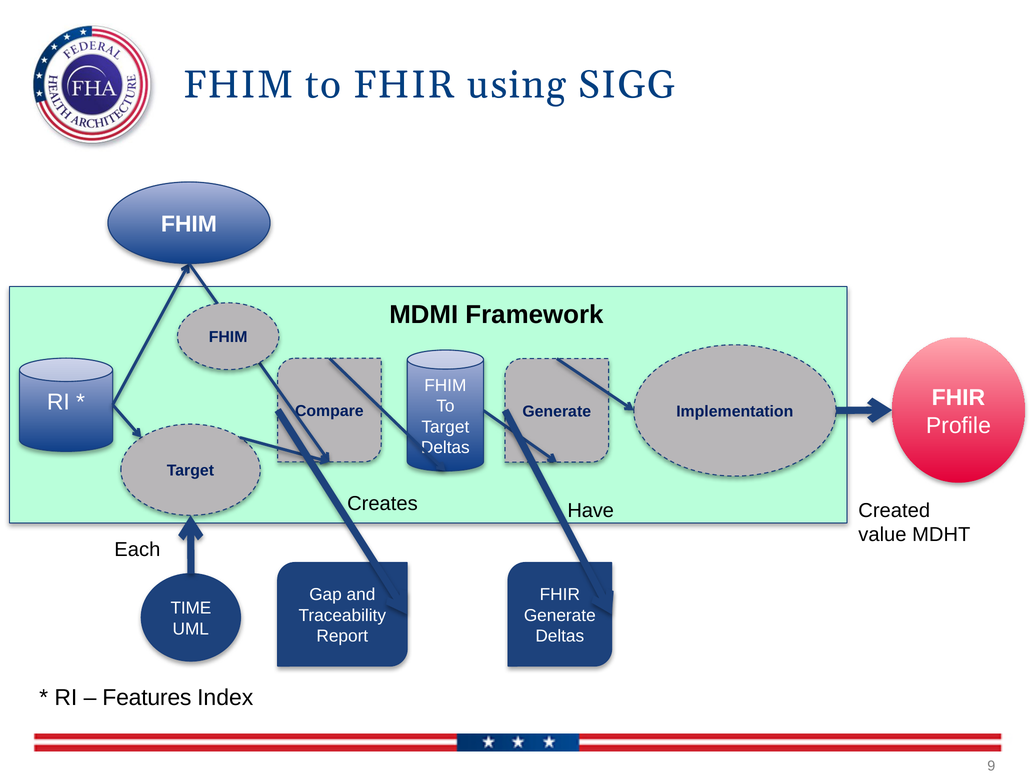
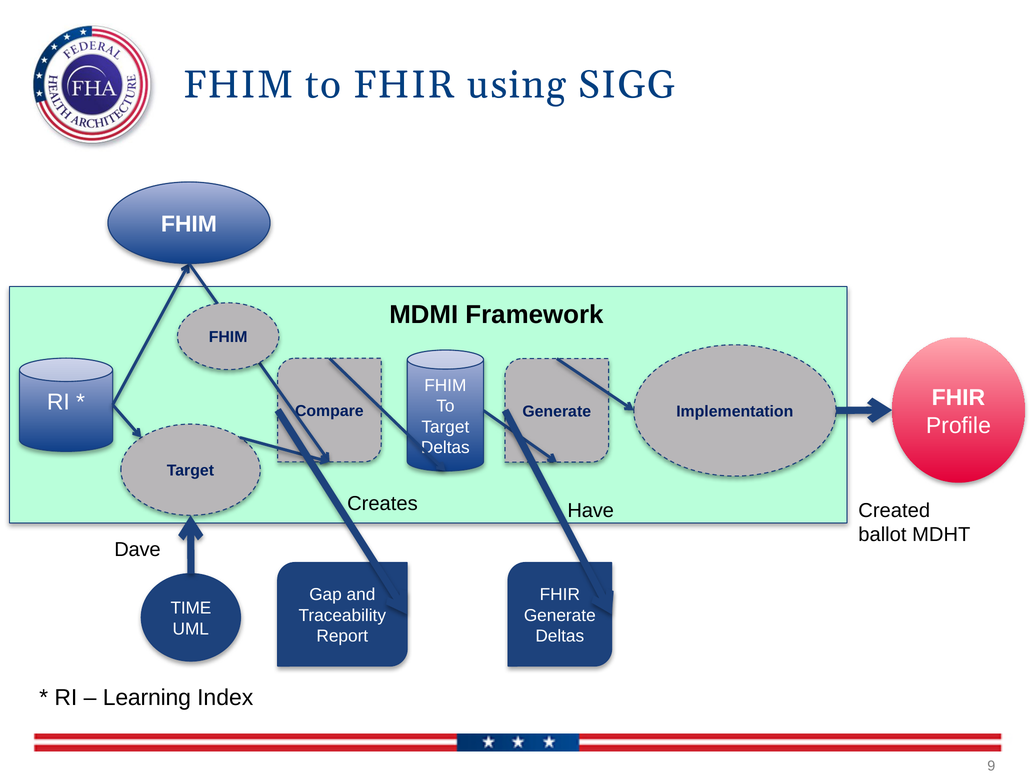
value: value -> ballot
Each: Each -> Dave
Features: Features -> Learning
